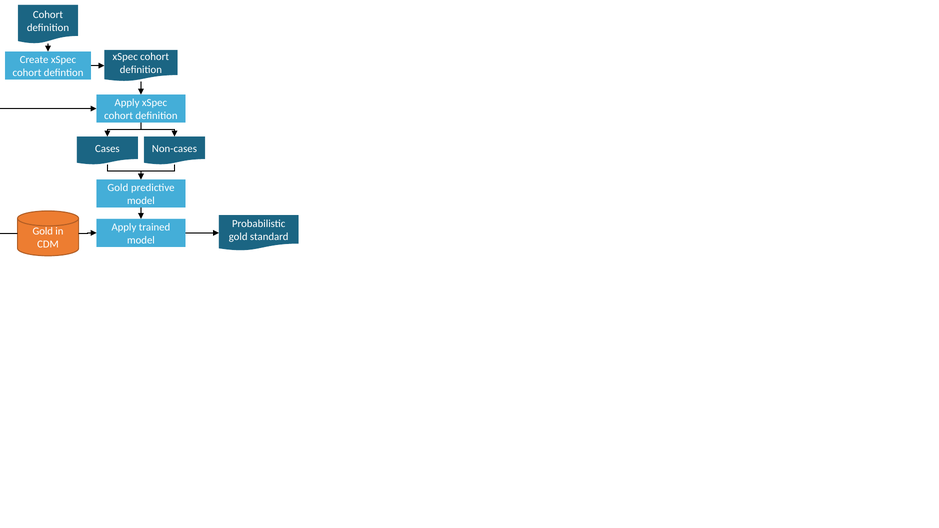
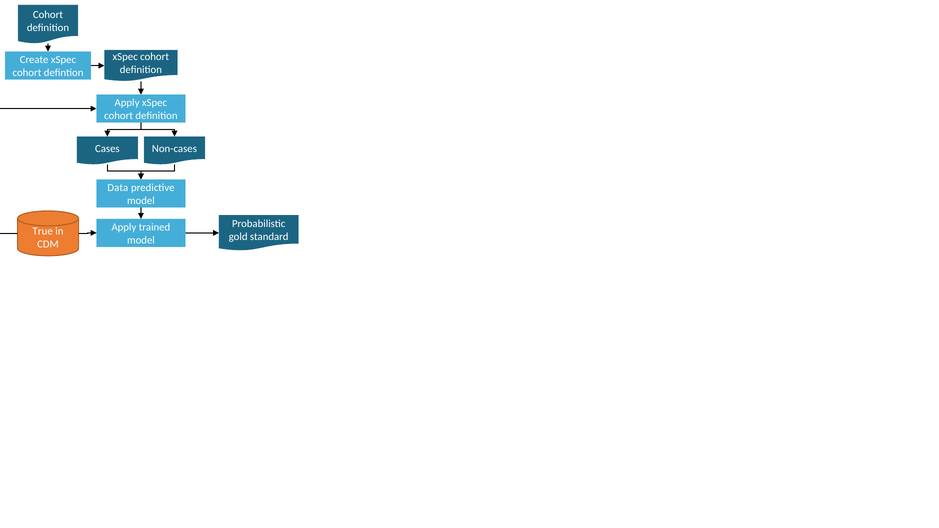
Gold at (118, 188): Gold -> Data
Gold at (43, 231): Gold -> True
